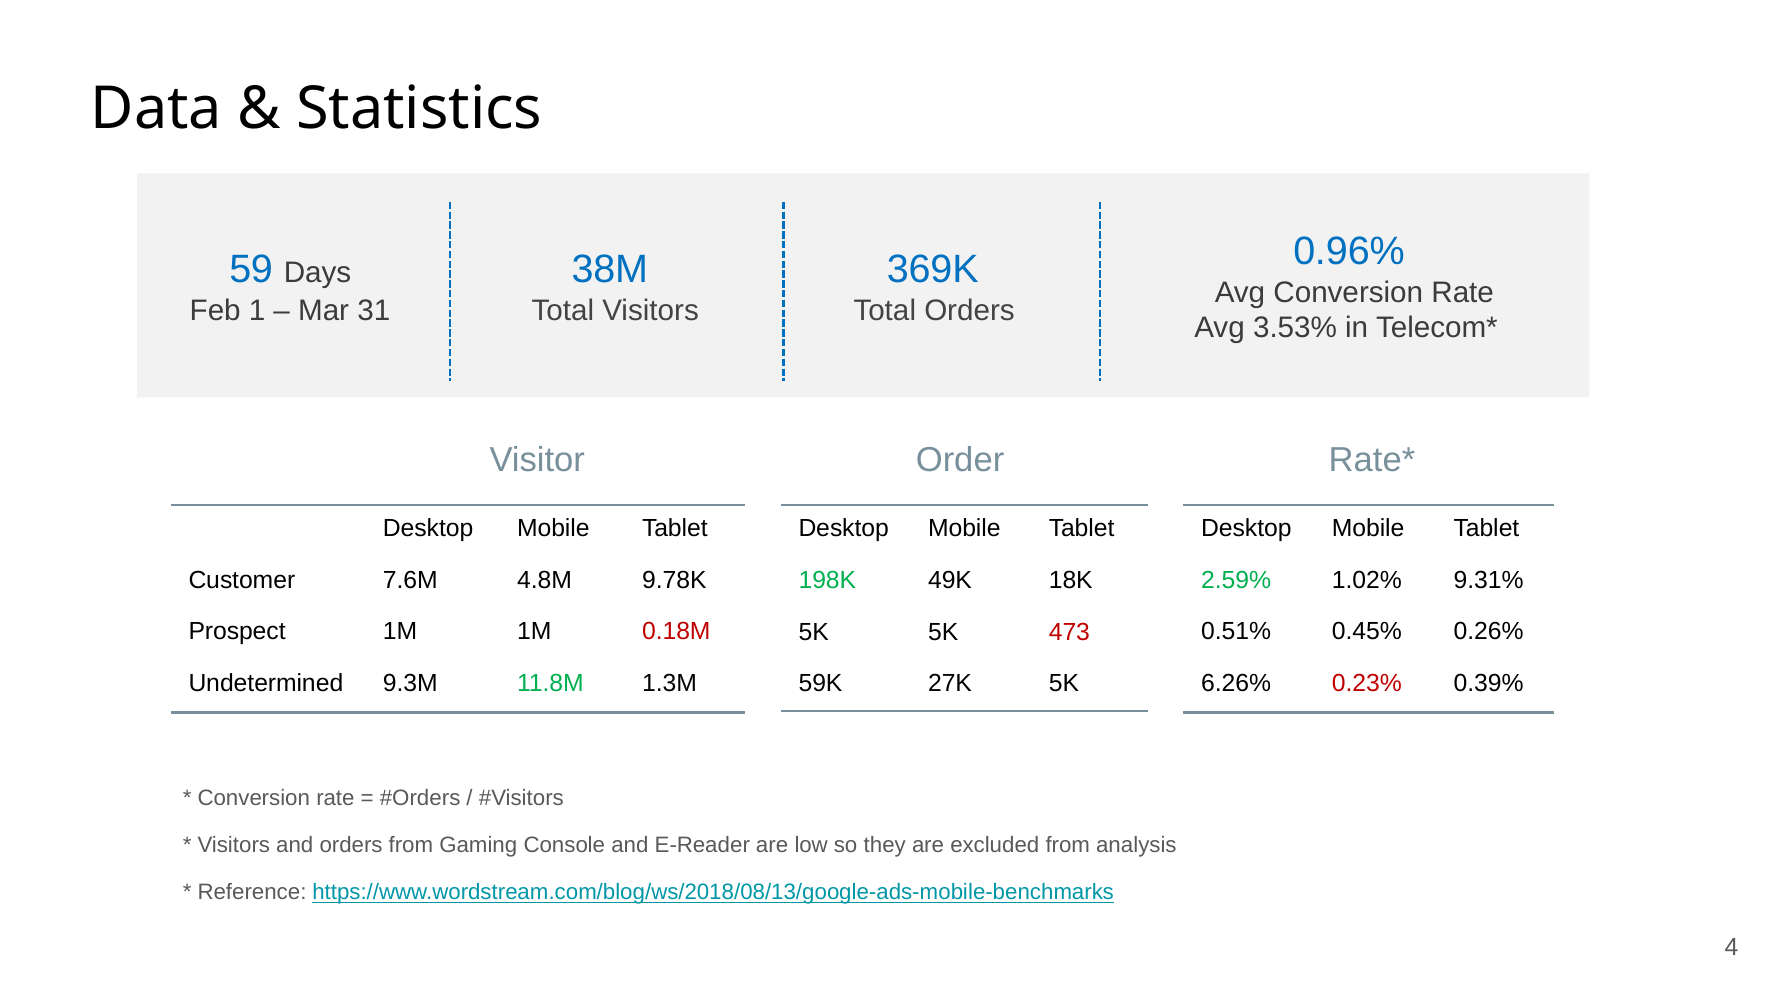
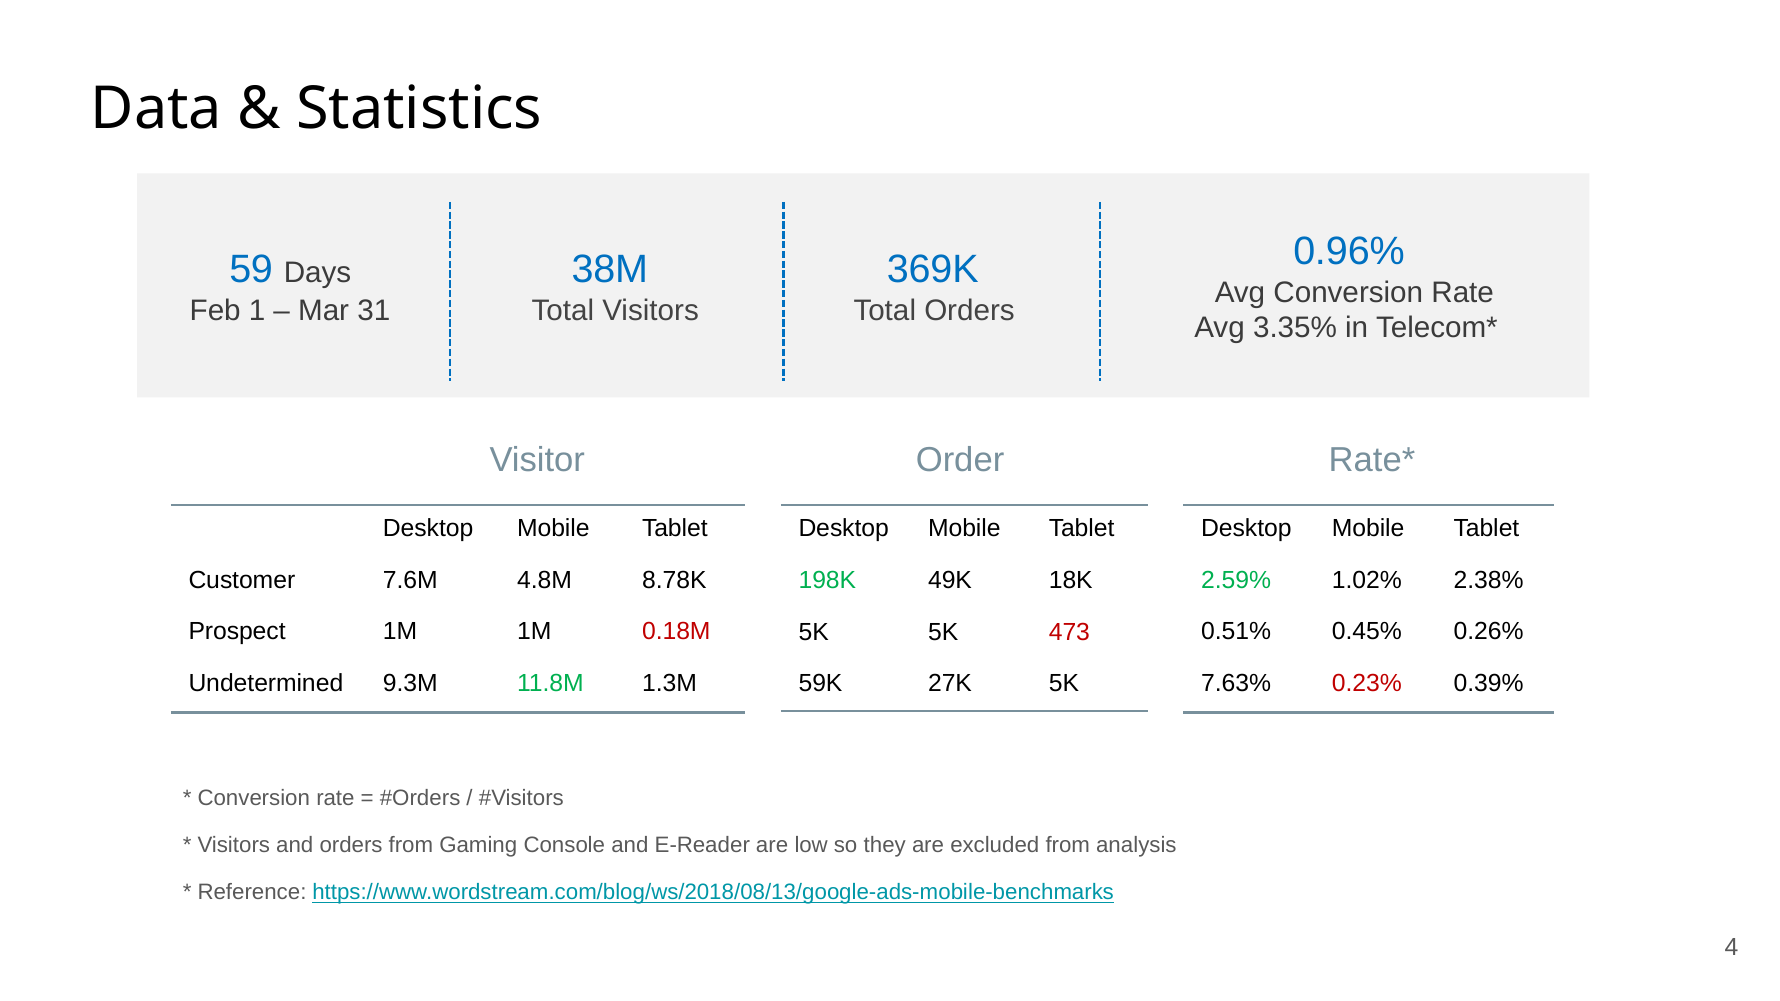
3.53%: 3.53% -> 3.35%
9.78K: 9.78K -> 8.78K
9.31%: 9.31% -> 2.38%
6.26%: 6.26% -> 7.63%
